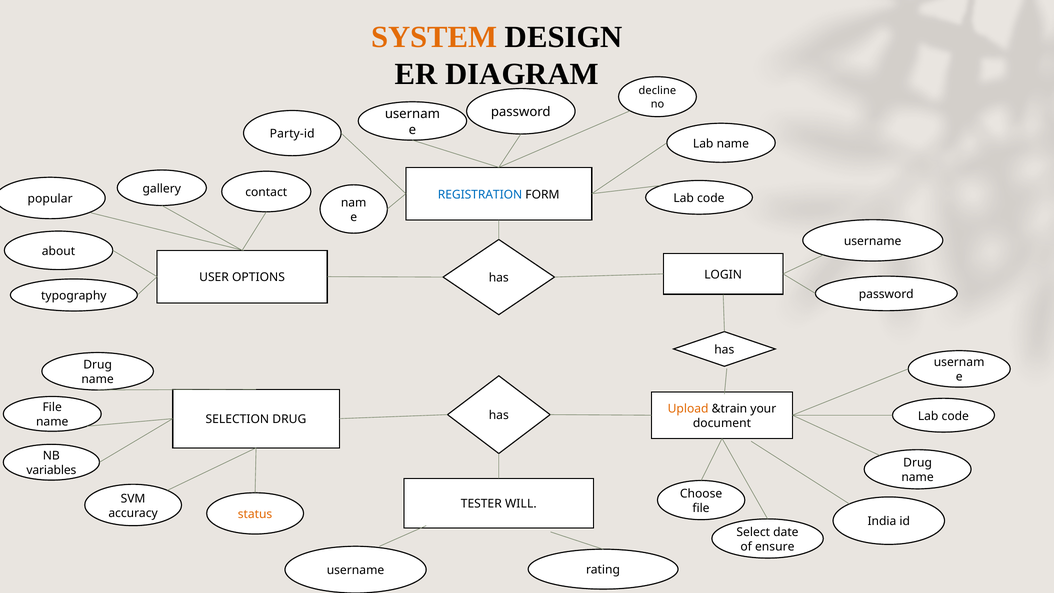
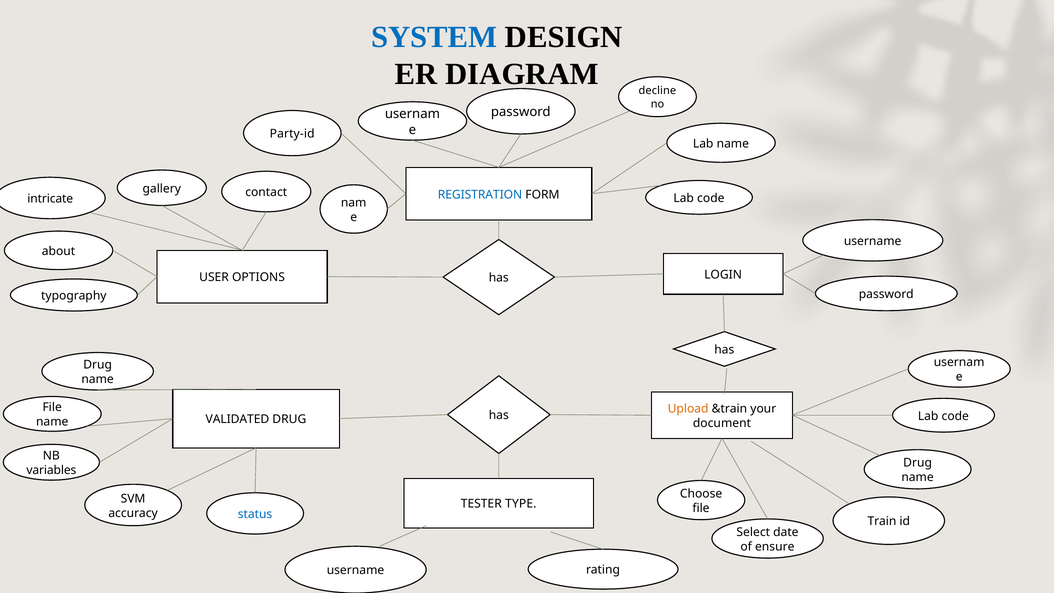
SYSTEM colour: orange -> blue
popular: popular -> intricate
SELECTION: SELECTION -> VALIDATED
WILL: WILL -> TYPE
status colour: orange -> blue
India: India -> Train
